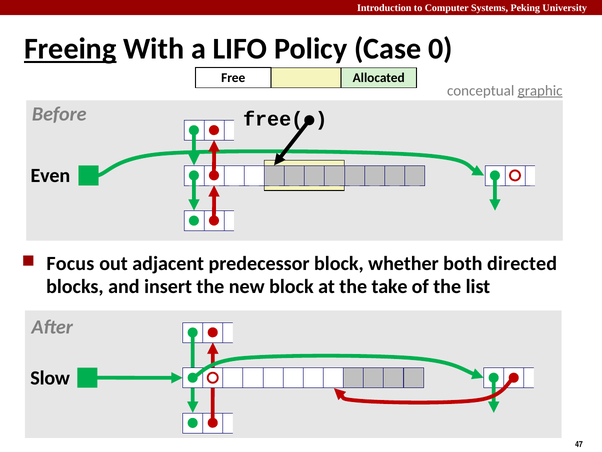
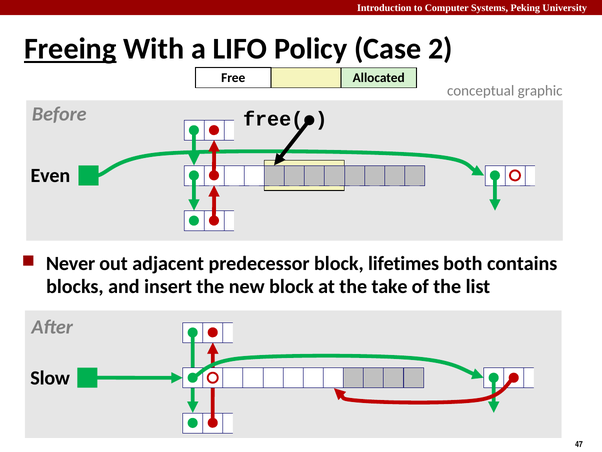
0: 0 -> 2
graphic underline: present -> none
Focus: Focus -> Never
whether: whether -> lifetimes
directed: directed -> contains
